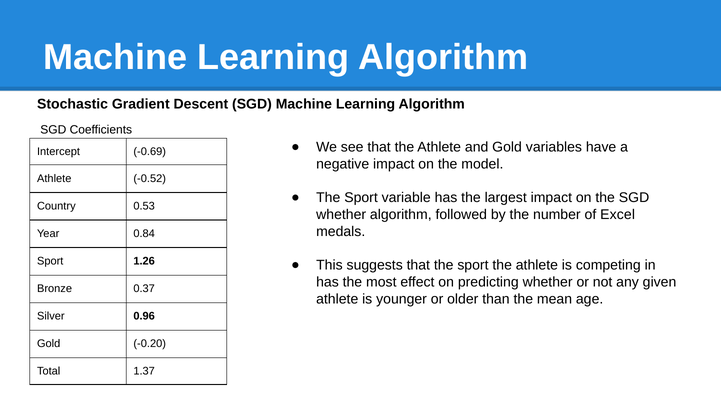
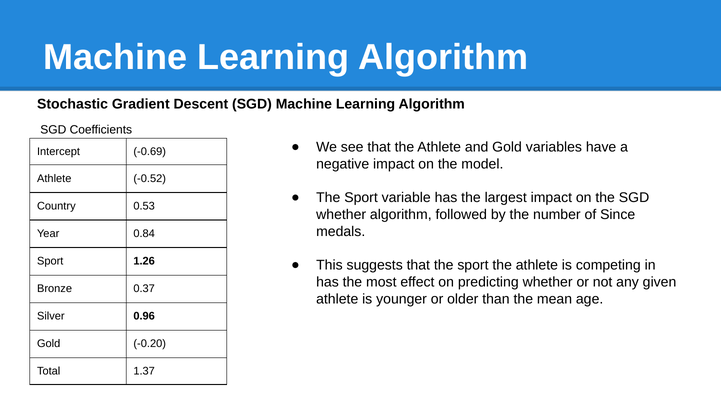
Excel: Excel -> Since
